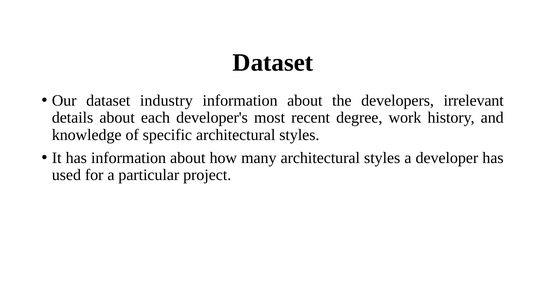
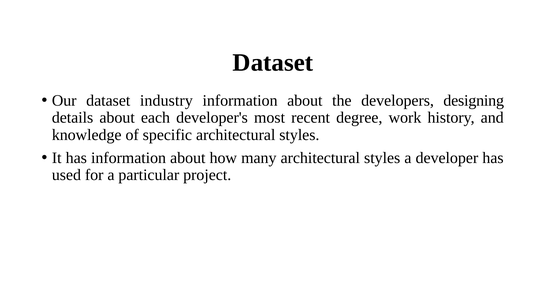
irrelevant: irrelevant -> designing
